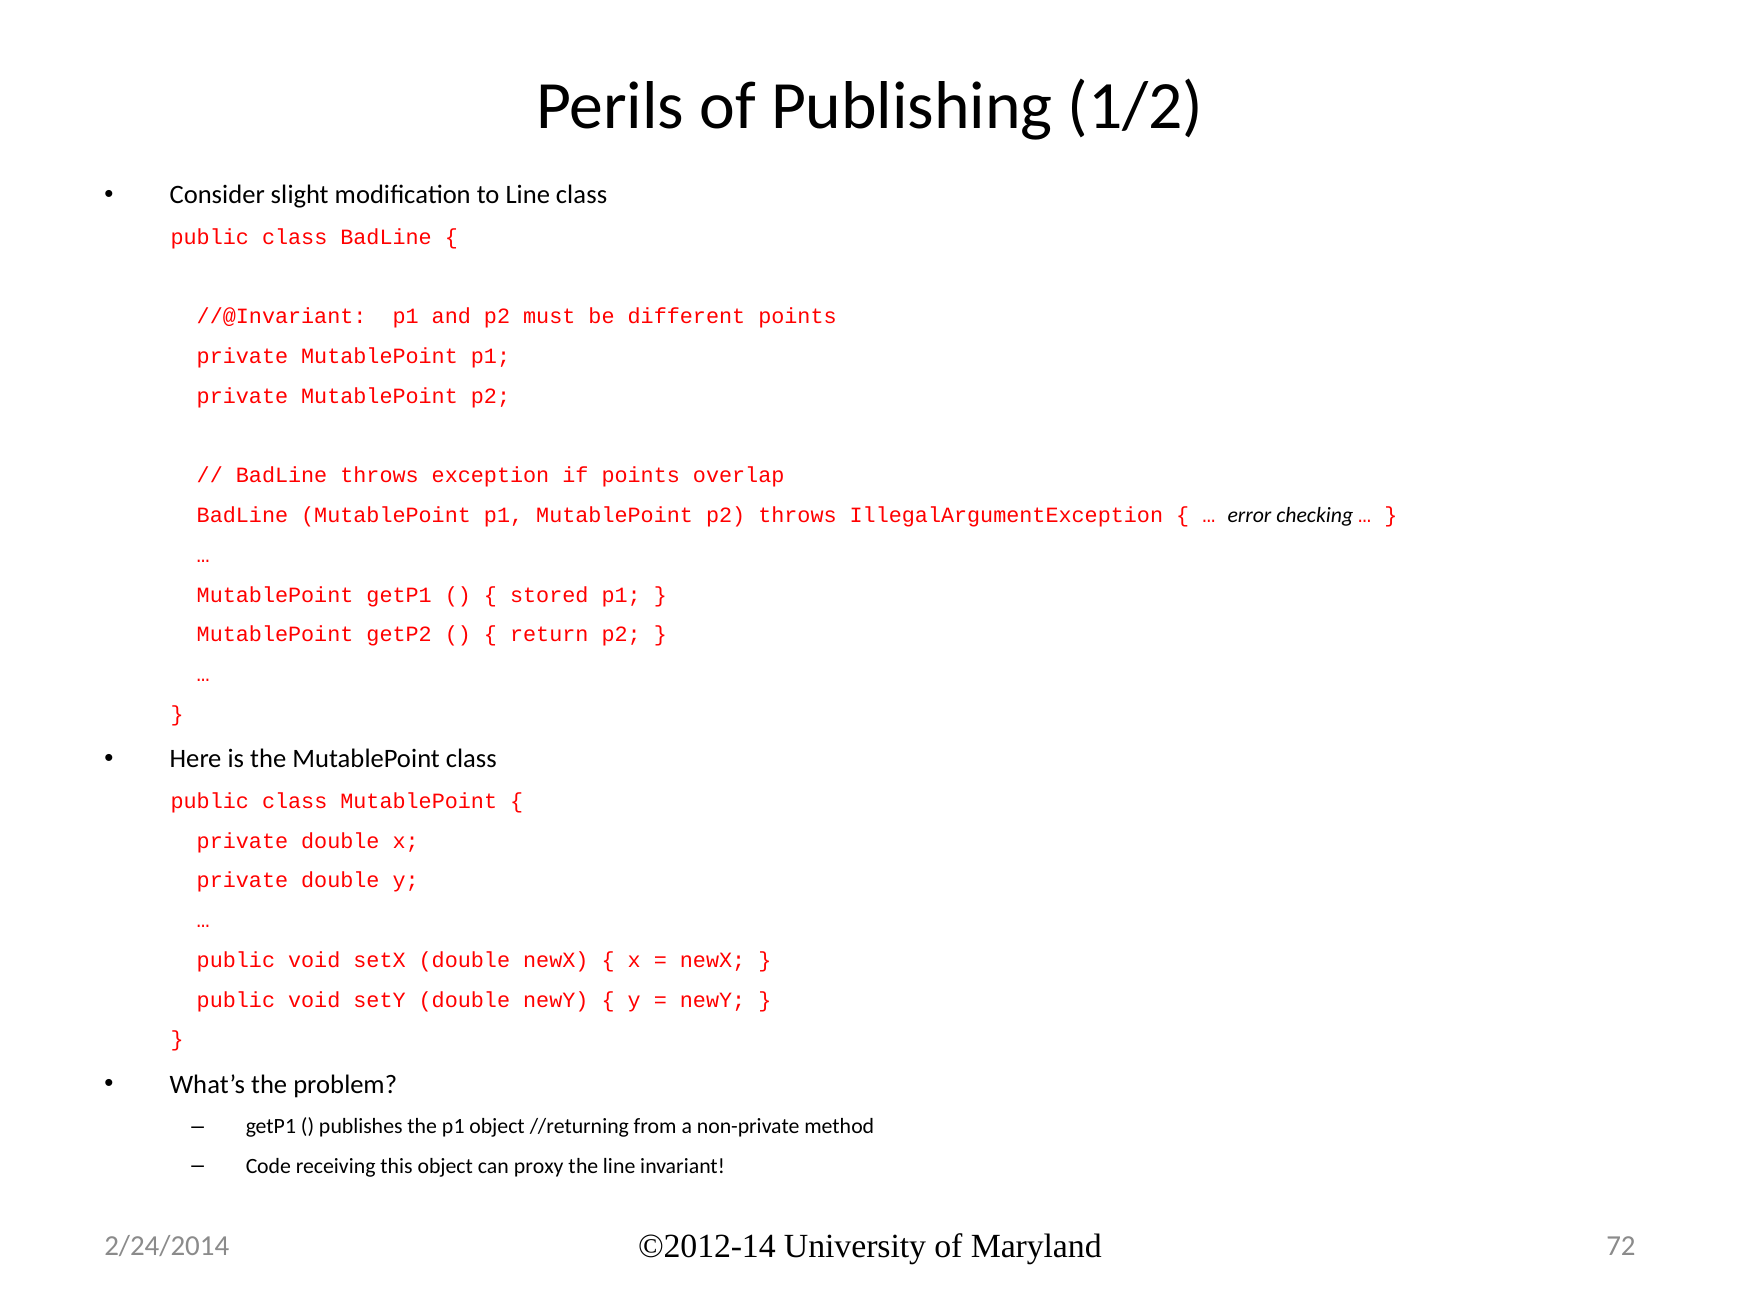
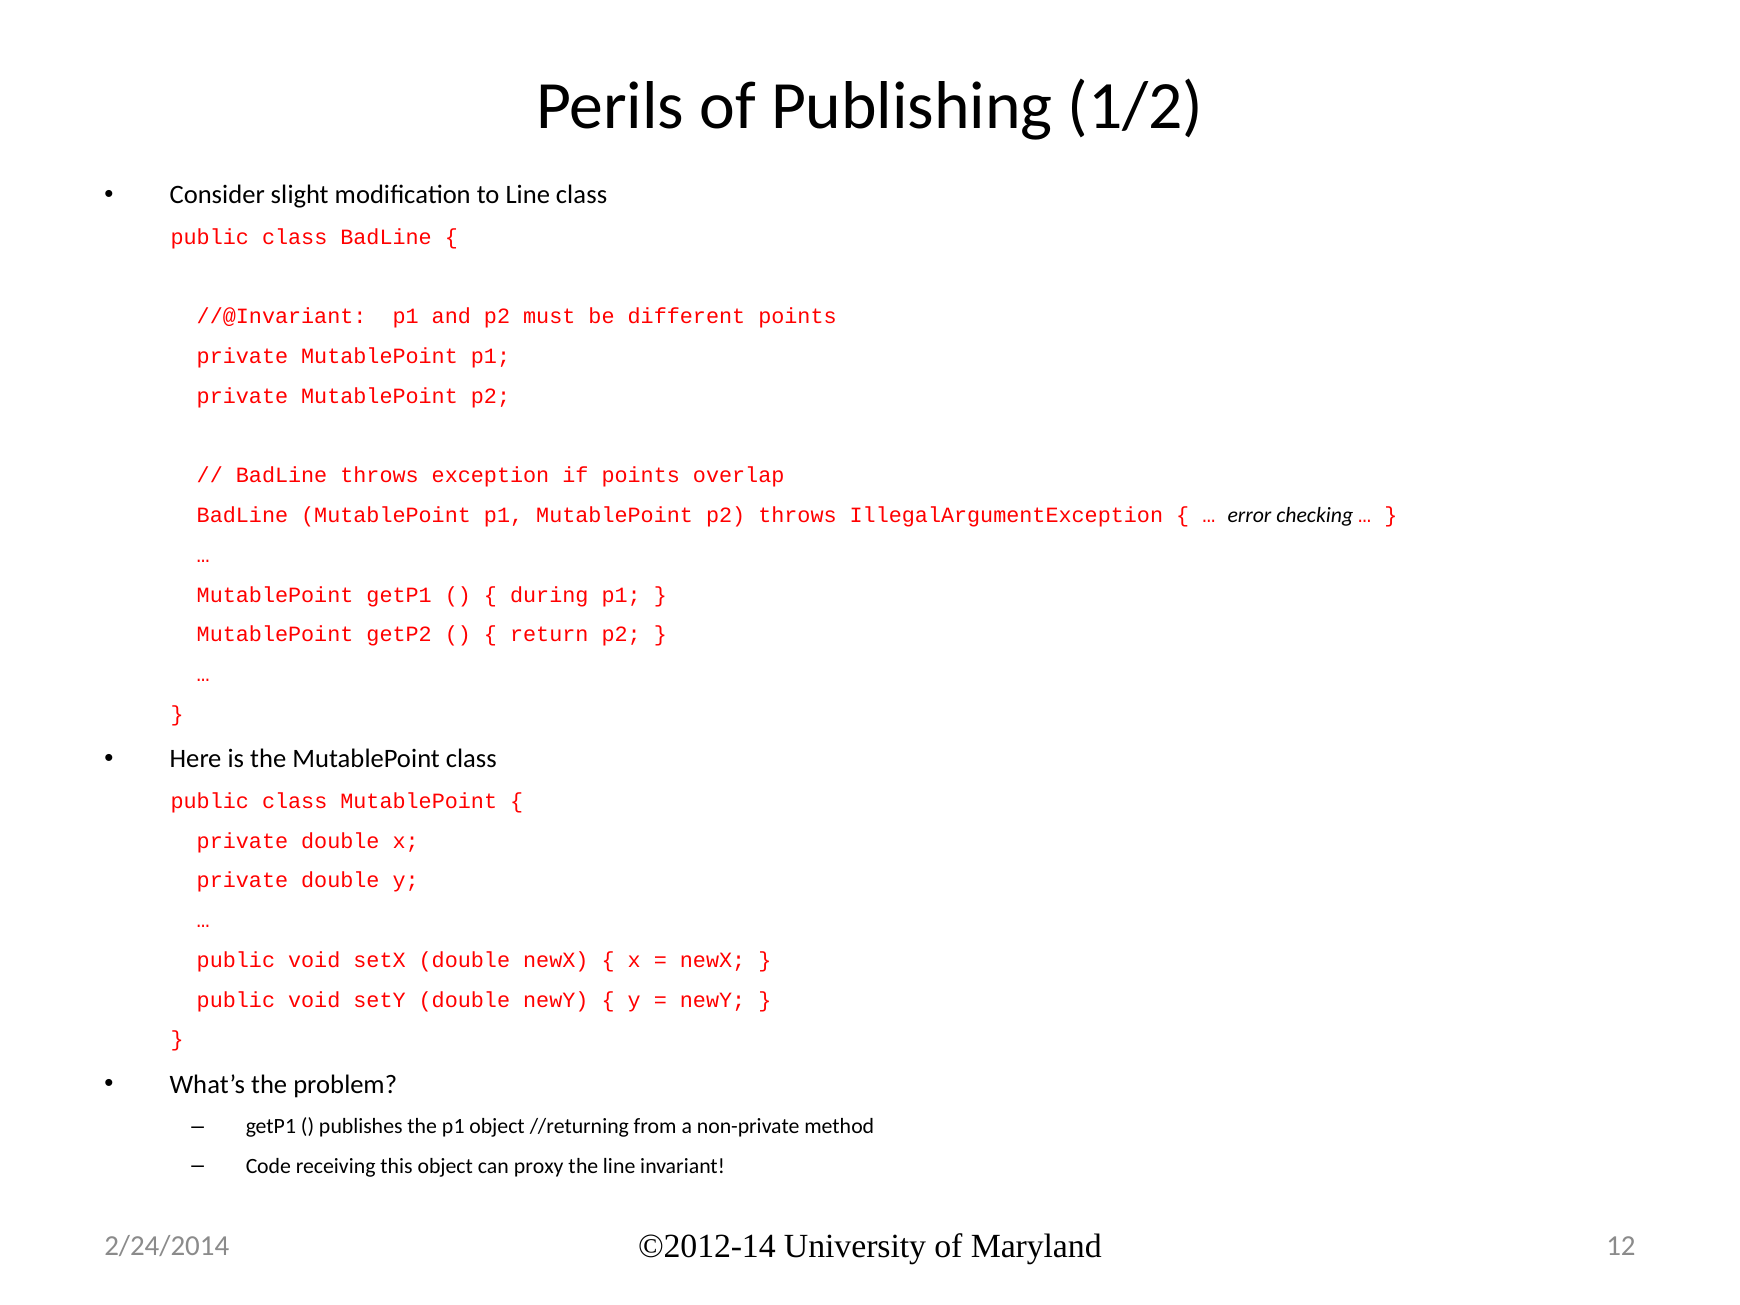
stored: stored -> during
72: 72 -> 12
